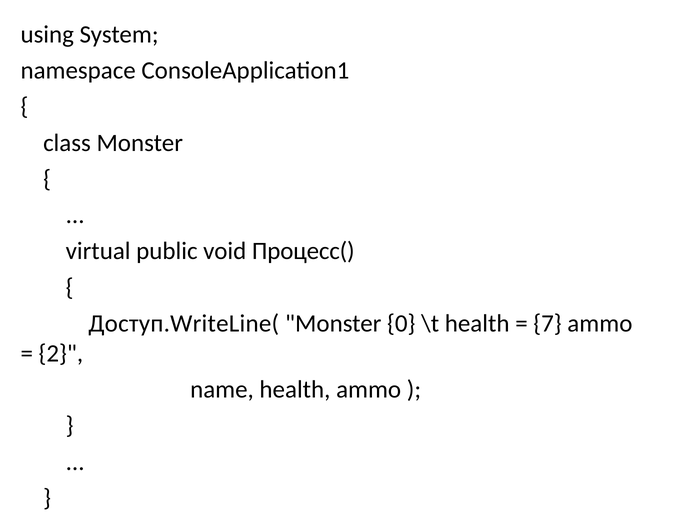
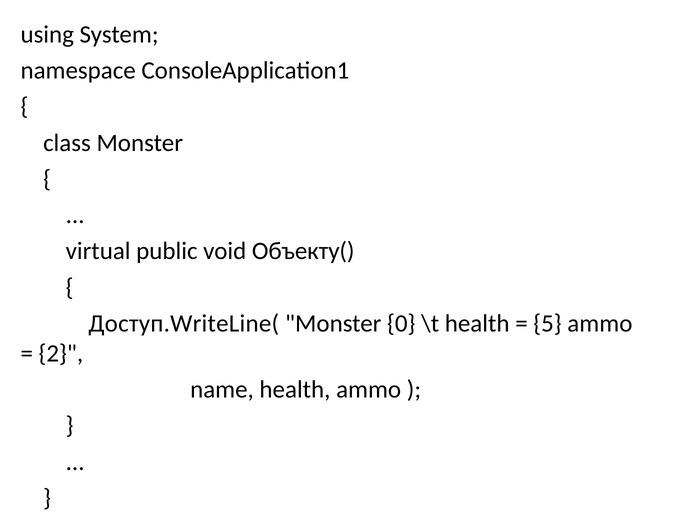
Процесс(: Процесс( -> Объекту(
7: 7 -> 5
